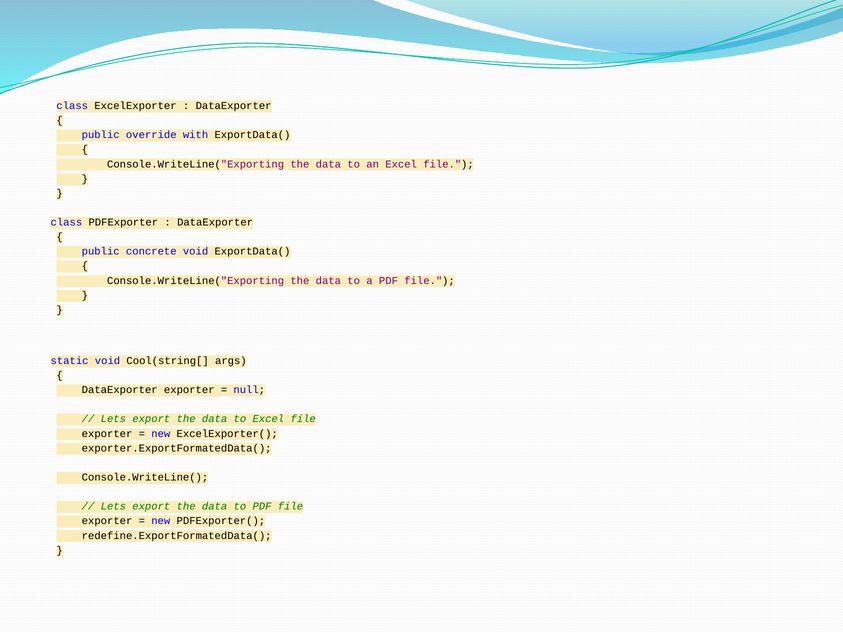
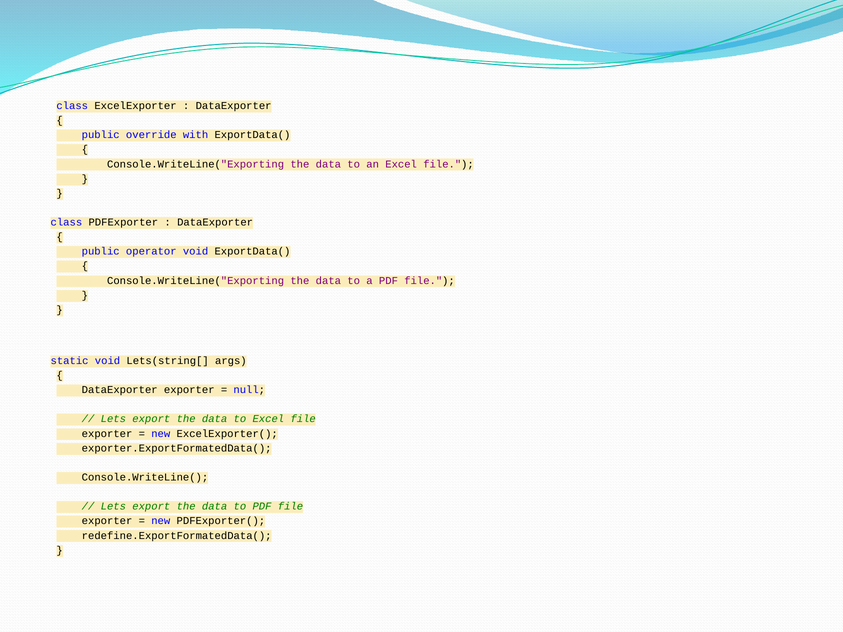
concrete: concrete -> operator
Cool(string[: Cool(string[ -> Lets(string[
